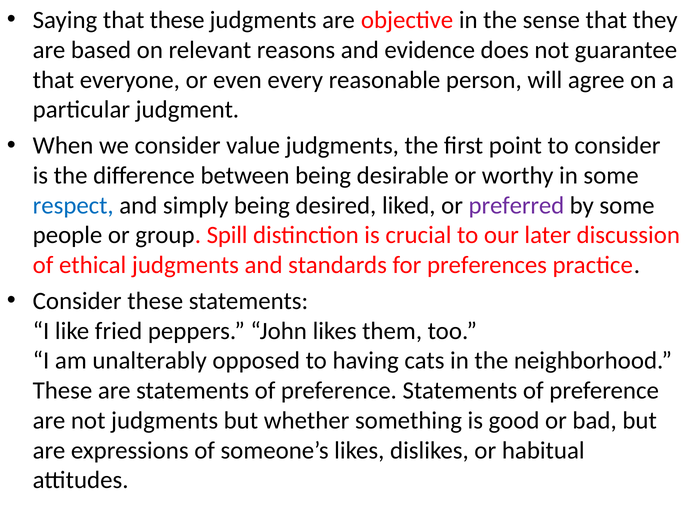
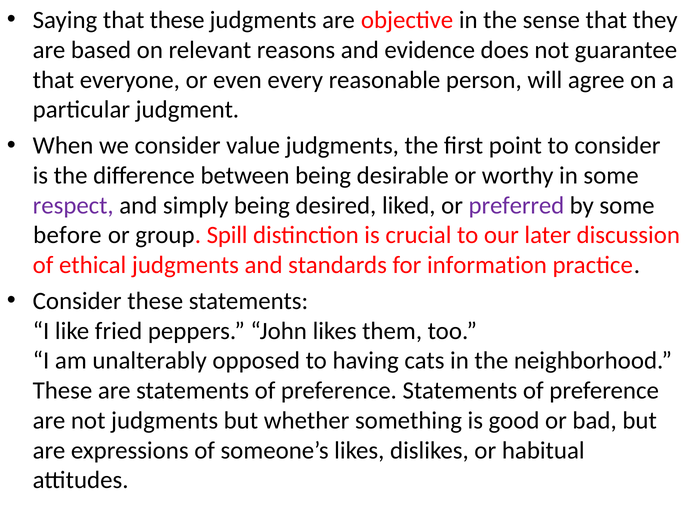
respect colour: blue -> purple
people: people -> before
preferences: preferences -> information
